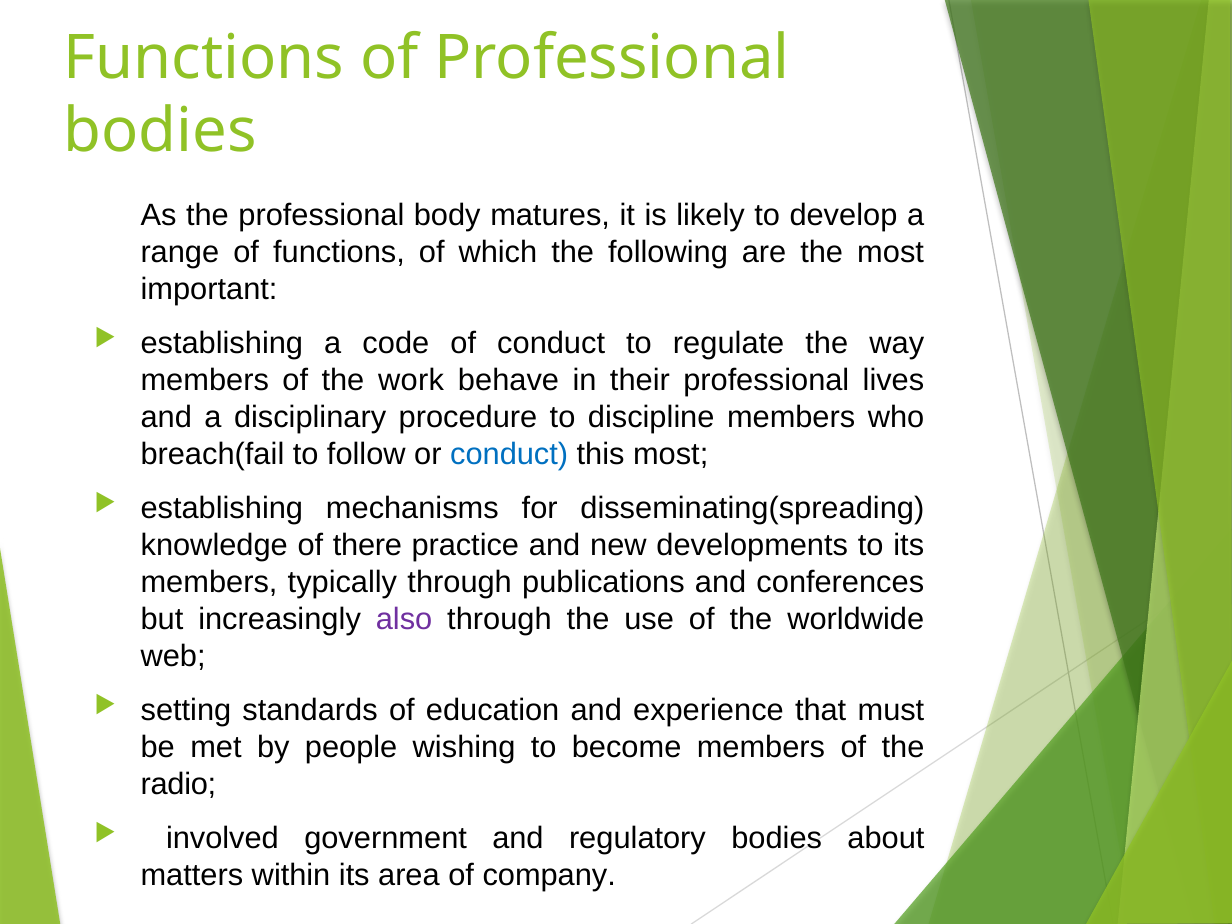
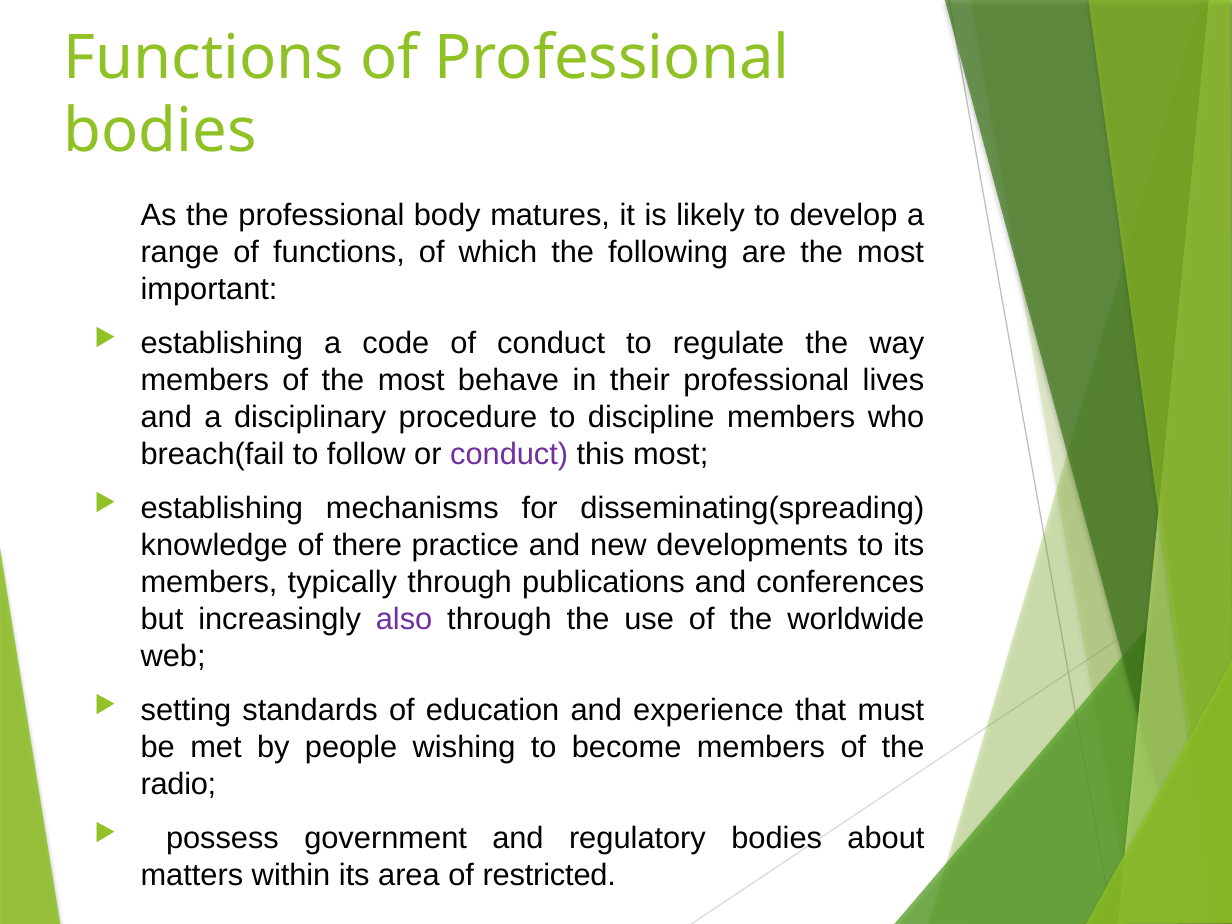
of the work: work -> most
conduct at (509, 454) colour: blue -> purple
involved: involved -> possess
company: company -> restricted
